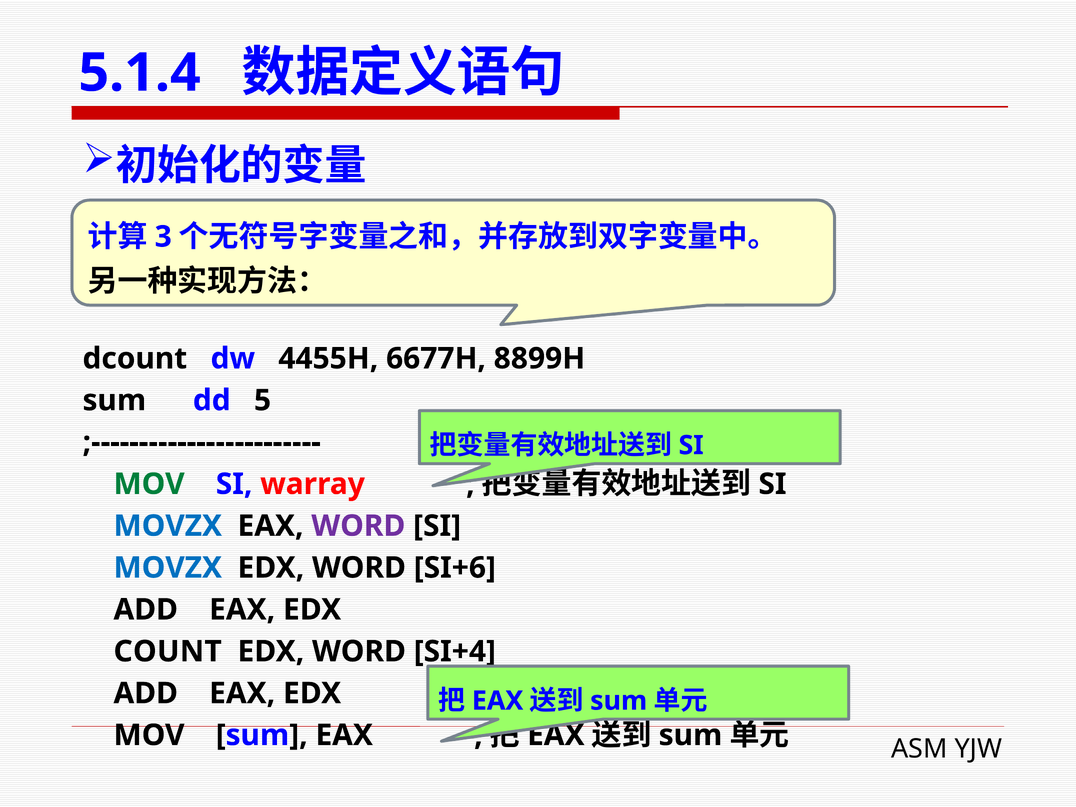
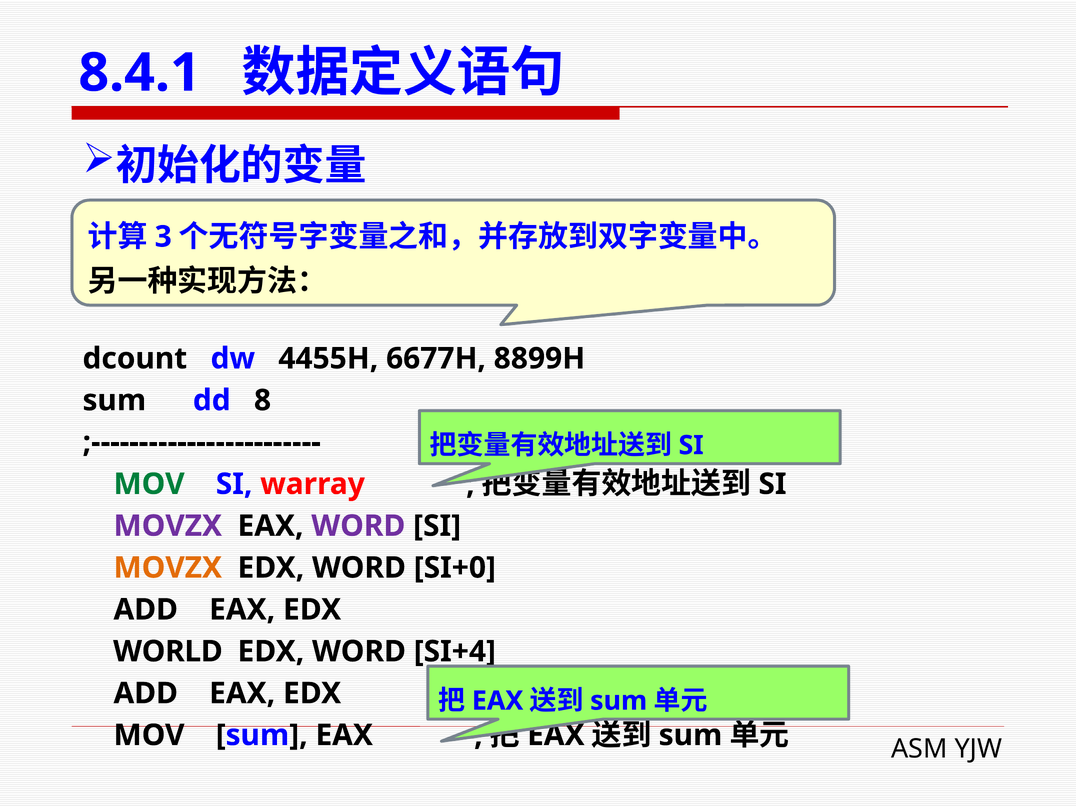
5.1.4: 5.1.4 -> 8.4.1
5: 5 -> 8
MOVZX at (168, 526) colour: blue -> purple
MOVZX at (168, 568) colour: blue -> orange
SI+6: SI+6 -> SI+0
COUNT: COUNT -> WORLD
